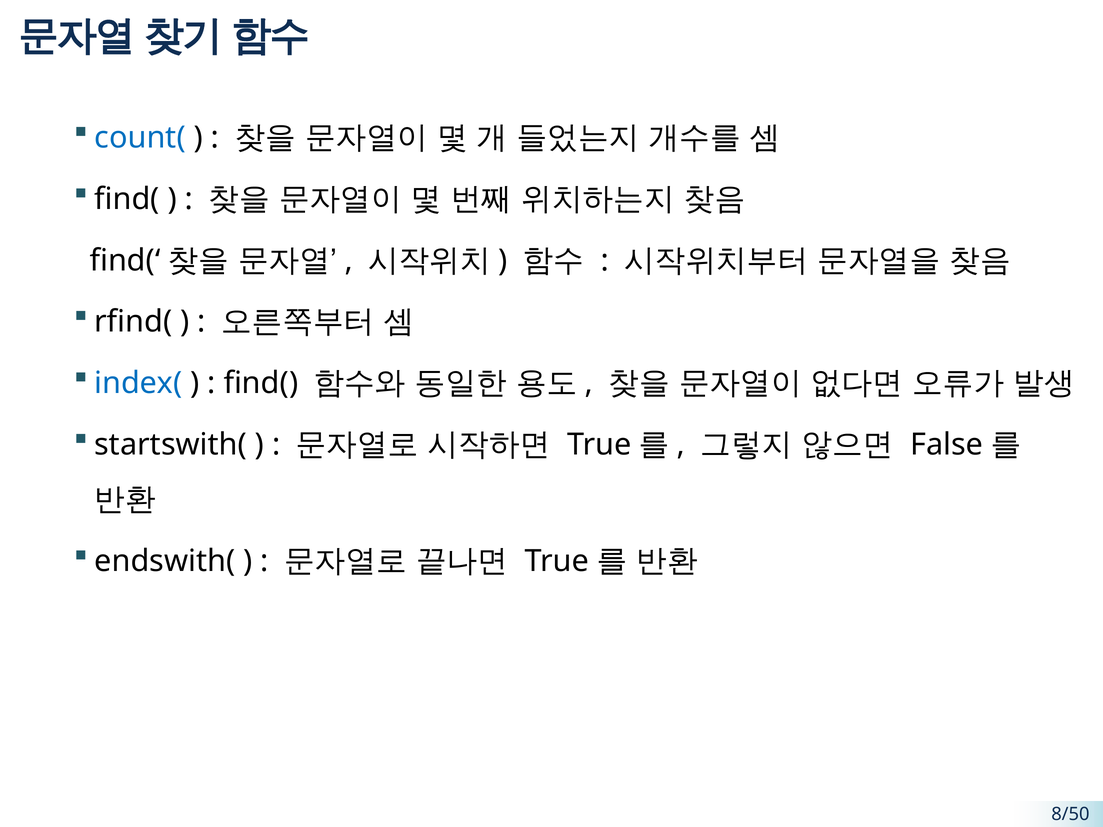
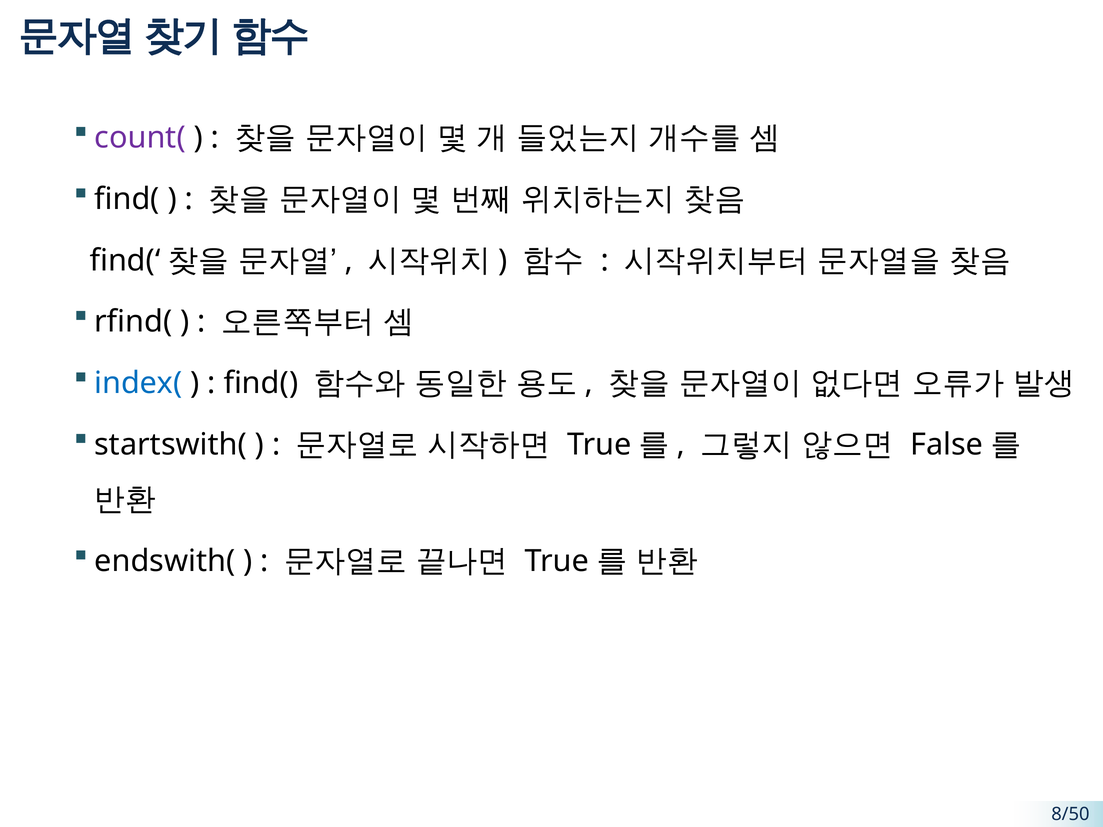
count( colour: blue -> purple
